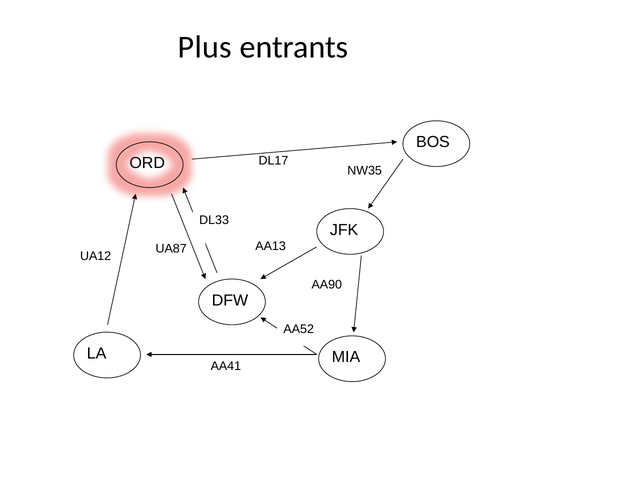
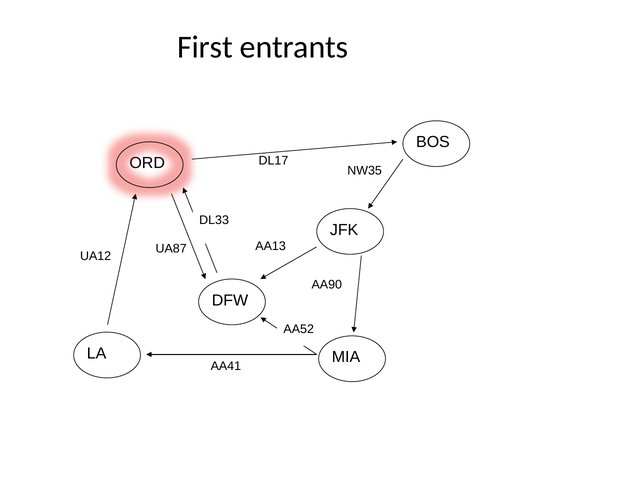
Plus: Plus -> First
